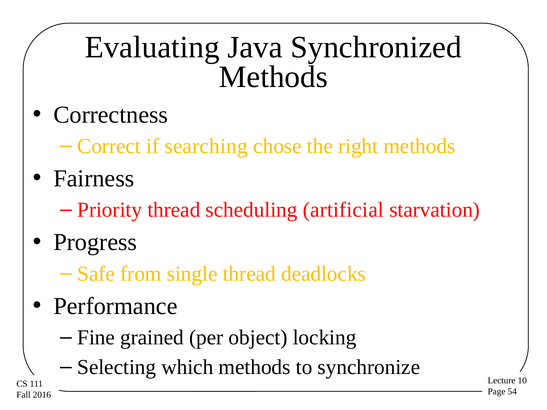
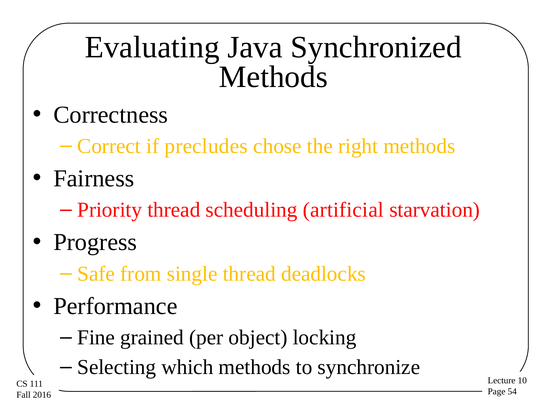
searching: searching -> precludes
